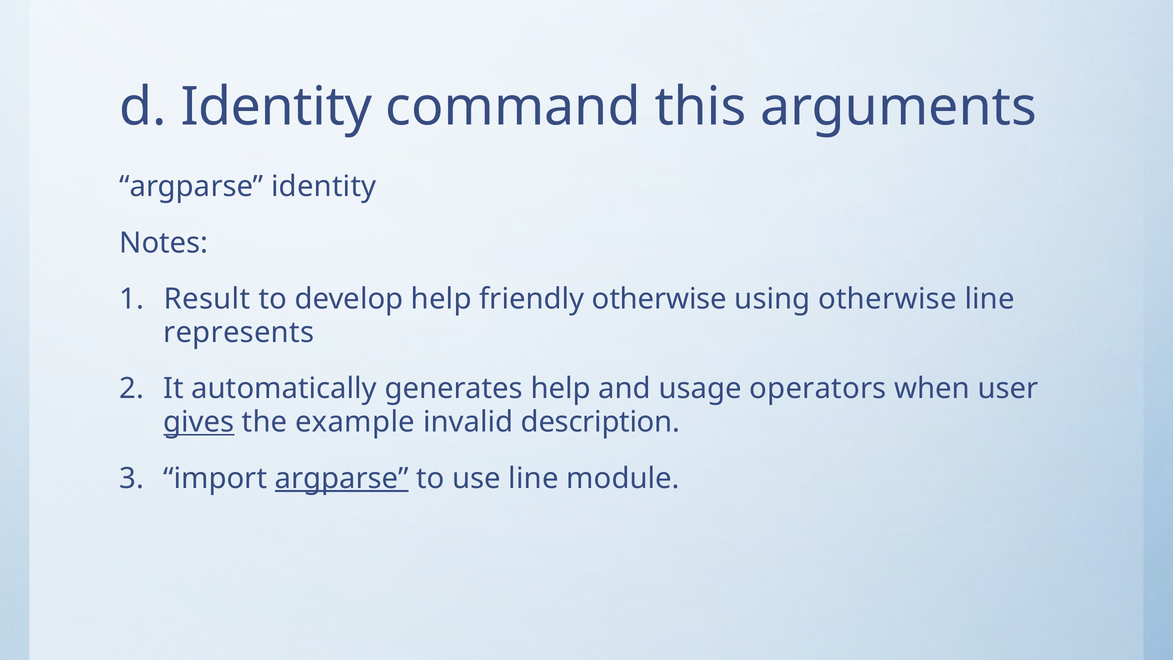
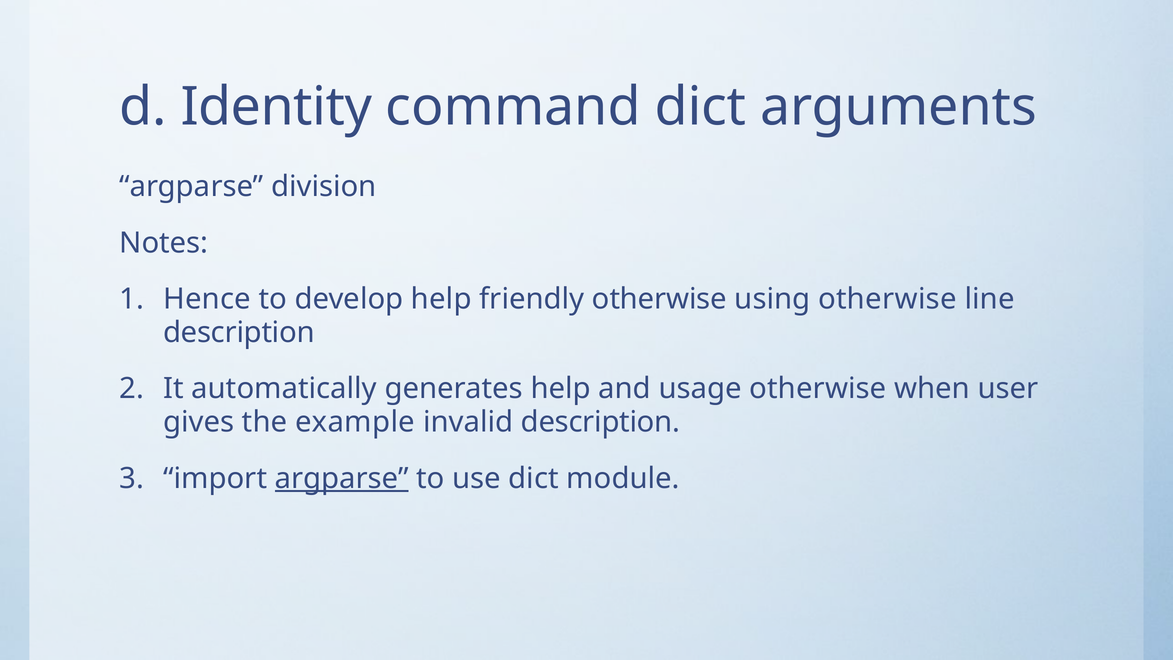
command this: this -> dict
argparse identity: identity -> division
Result: Result -> Hence
represents at (239, 333): represents -> description
usage operators: operators -> otherwise
gives underline: present -> none
use line: line -> dict
